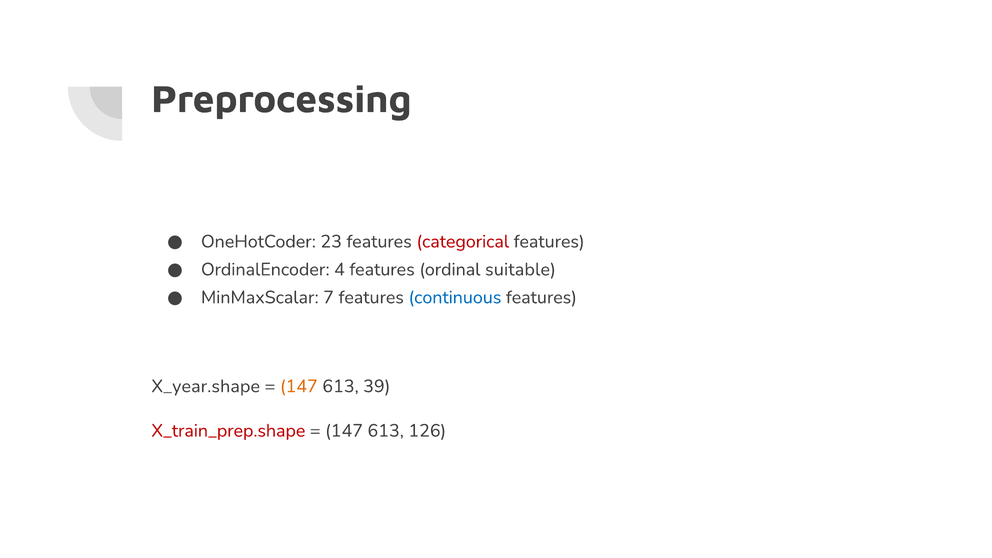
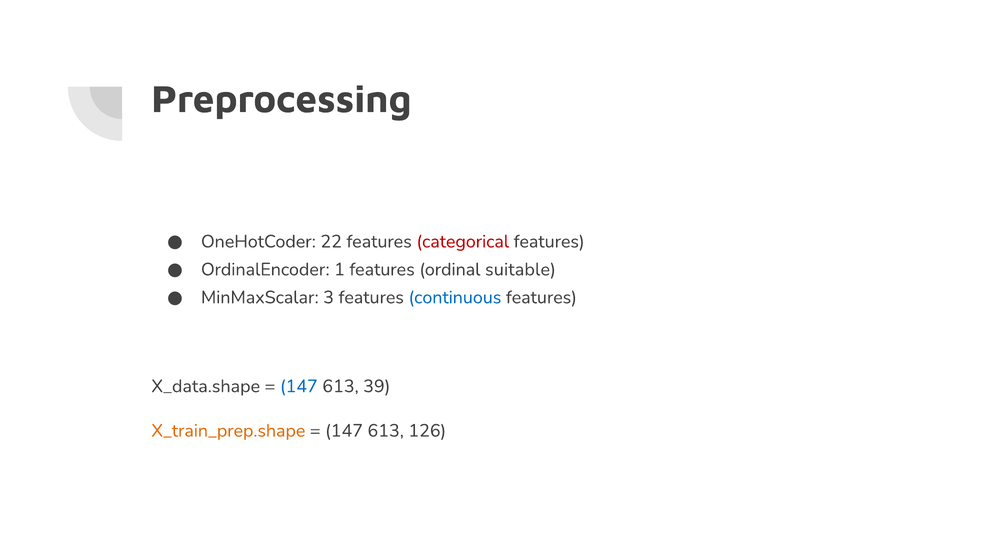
23: 23 -> 22
4: 4 -> 1
7: 7 -> 3
X_year.shape: X_year.shape -> X_data.shape
147 at (299, 386) colour: orange -> blue
X_train_prep.shape colour: red -> orange
